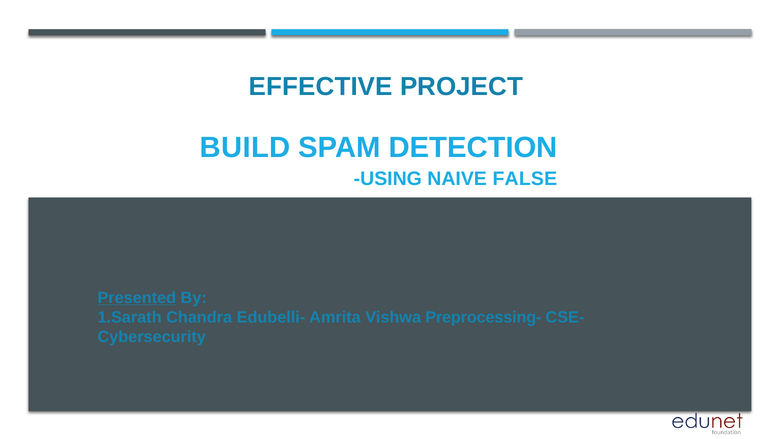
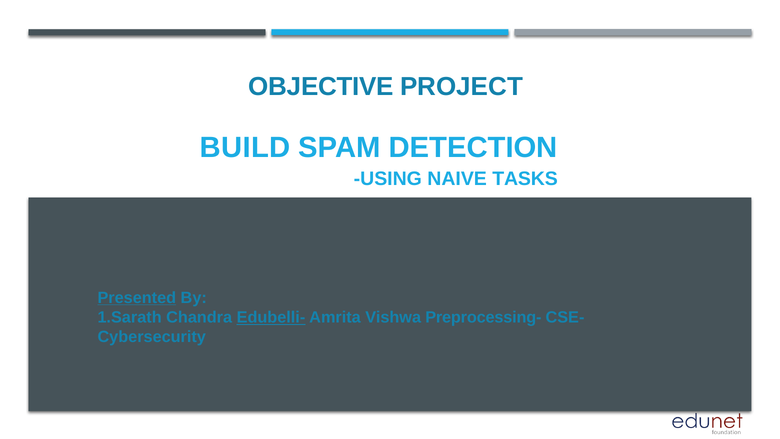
EFFECTIVE: EFFECTIVE -> OBJECTIVE
FALSE: FALSE -> TASKS
Edubelli- underline: none -> present
